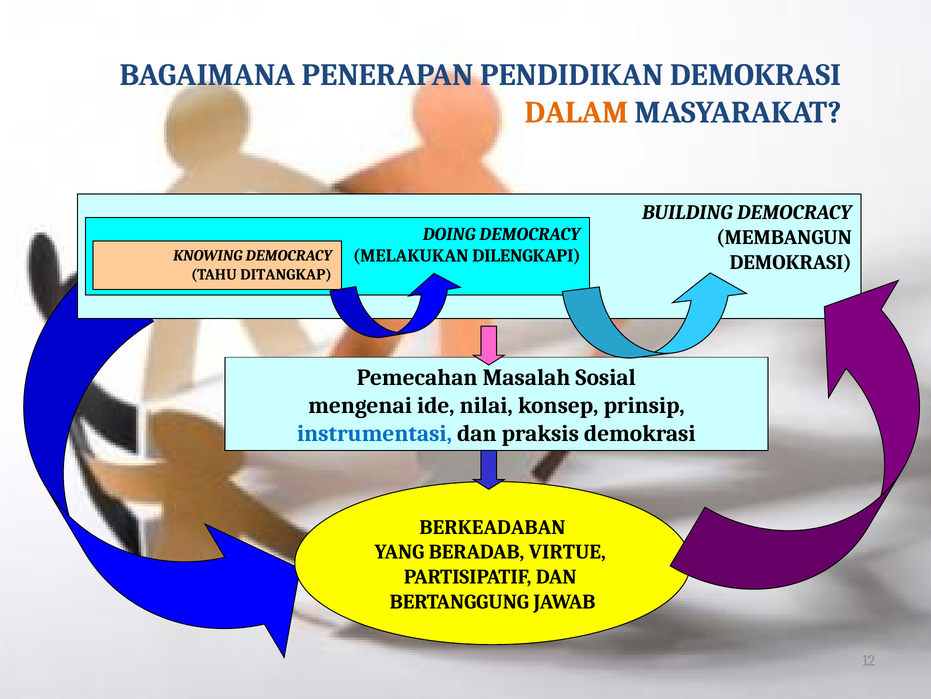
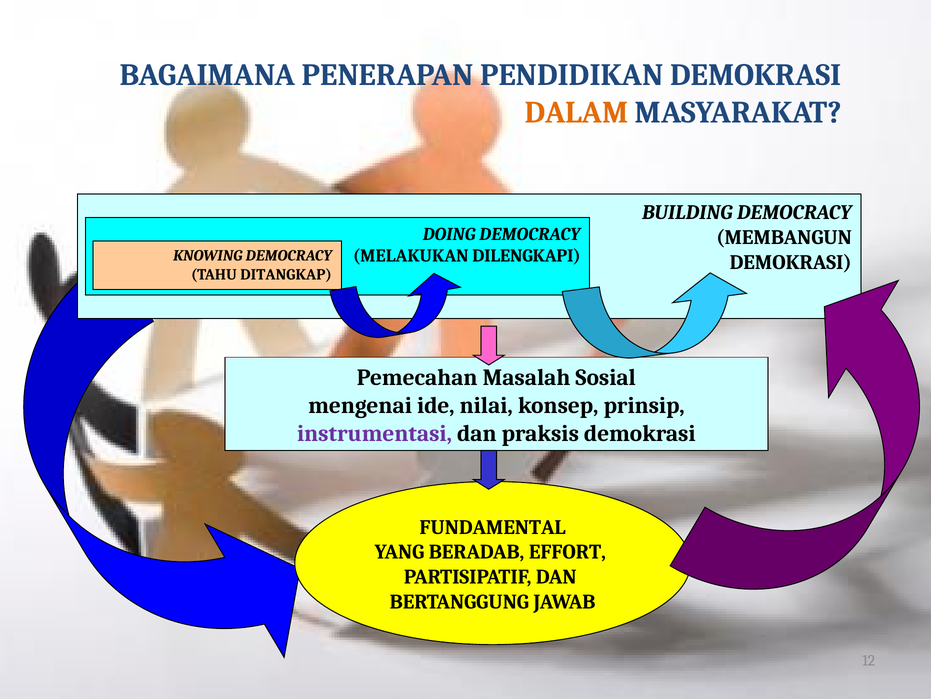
instrumentasi colour: blue -> purple
BERKEADABAN: BERKEADABAN -> FUNDAMENTAL
VIRTUE: VIRTUE -> EFFORT
